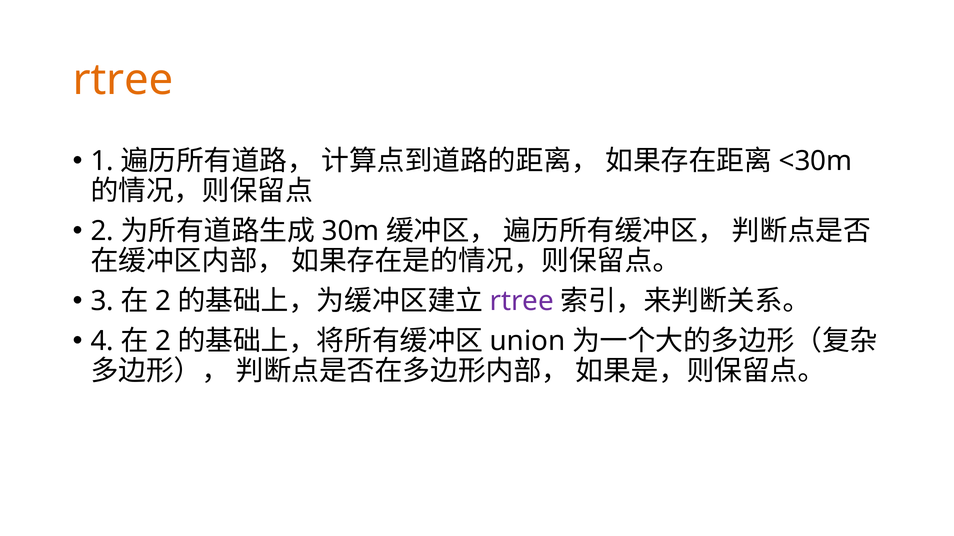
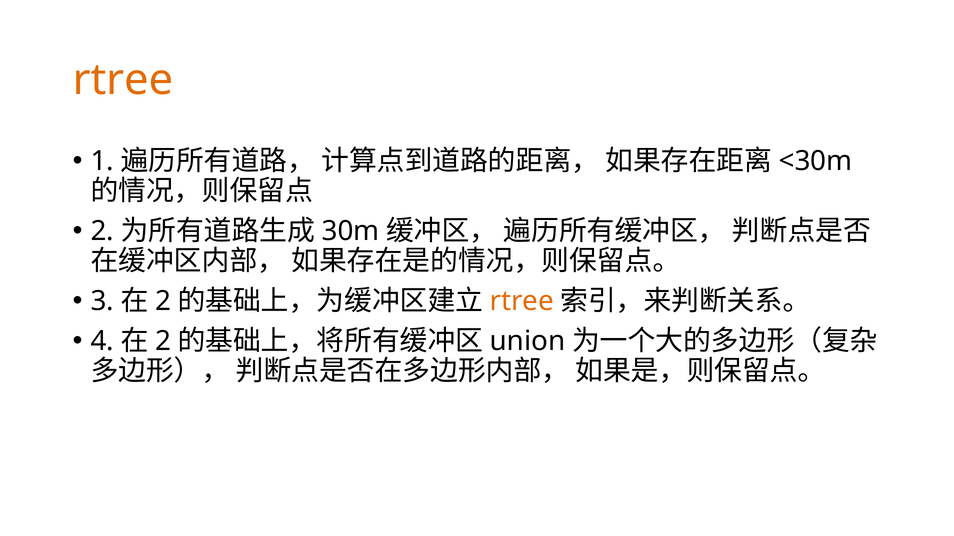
rtree at (522, 301) colour: purple -> orange
